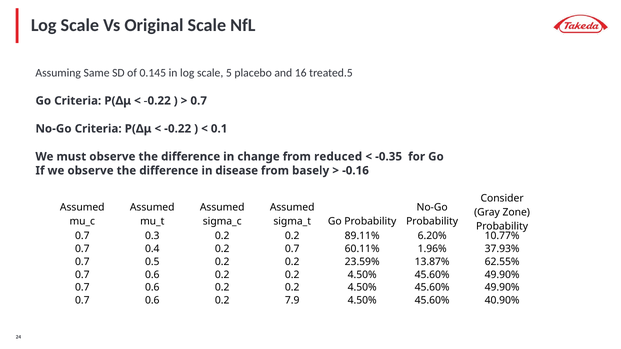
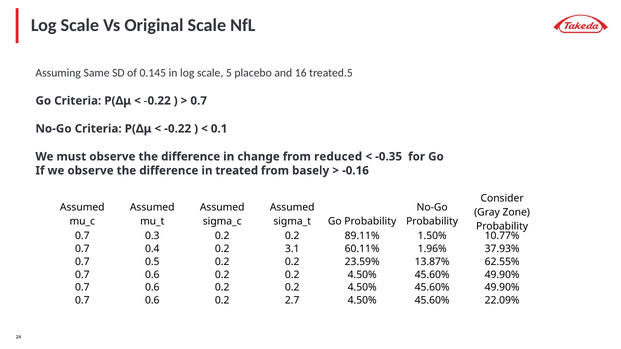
disease: disease -> treated
6.20%: 6.20% -> 1.50%
0.2 0.7: 0.7 -> 3.1
7.9: 7.9 -> 2.7
40.90%: 40.90% -> 22.09%
